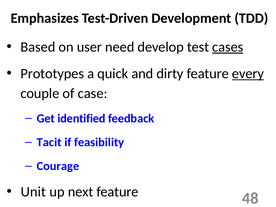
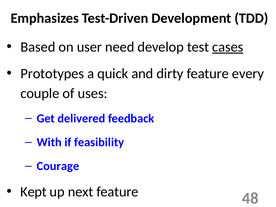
every underline: present -> none
case: case -> uses
identified: identified -> delivered
Tacit: Tacit -> With
Unit: Unit -> Kept
